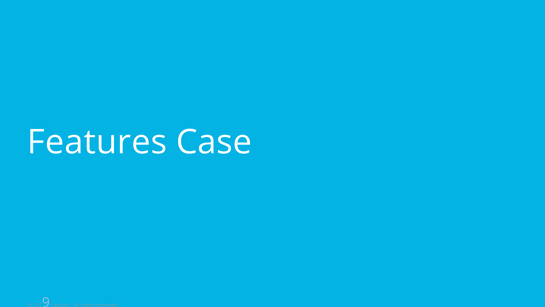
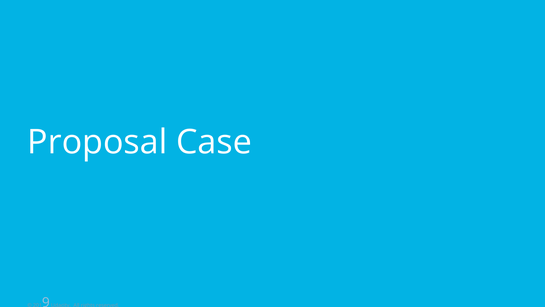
Features: Features -> Proposal
